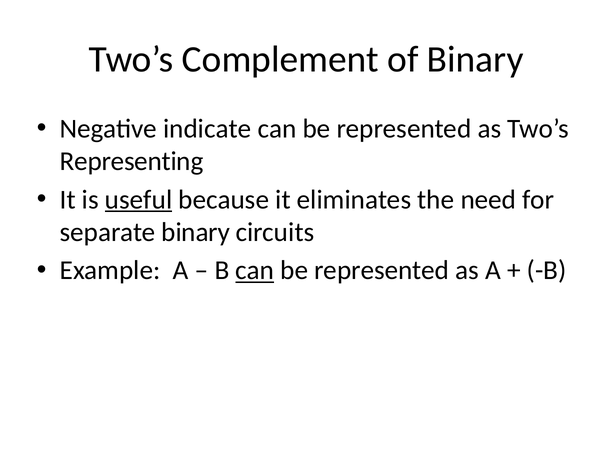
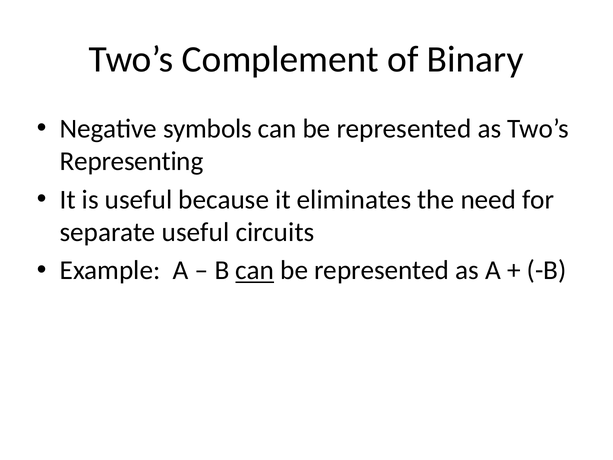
indicate: indicate -> symbols
useful at (139, 199) underline: present -> none
separate binary: binary -> useful
